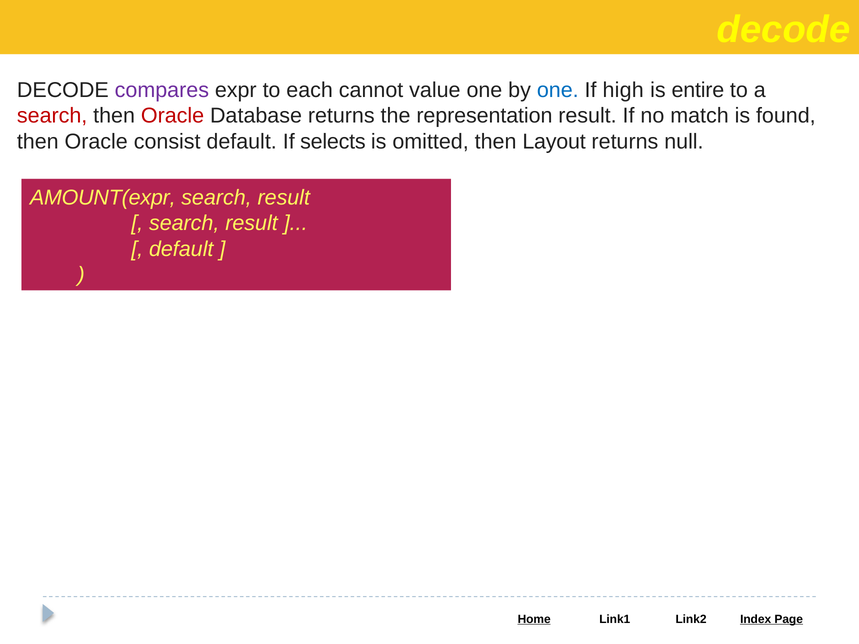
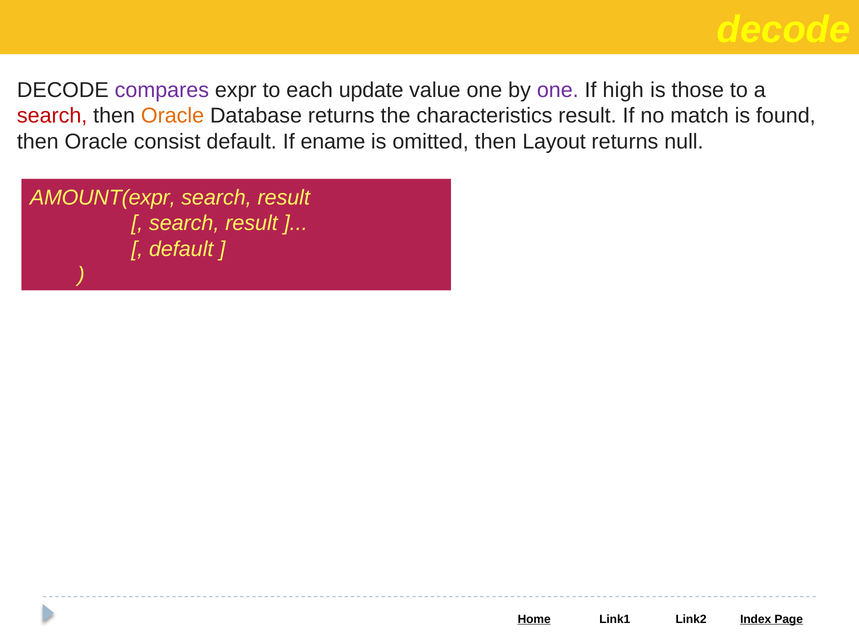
cannot: cannot -> update
one at (558, 90) colour: blue -> purple
entire: entire -> those
Oracle at (173, 116) colour: red -> orange
representation: representation -> characteristics
selects: selects -> ename
